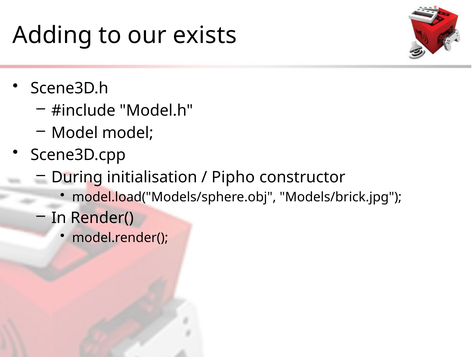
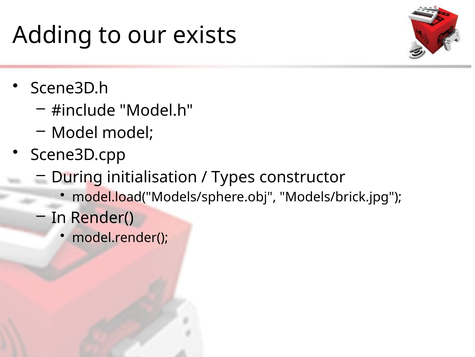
Pipho: Pipho -> Types
